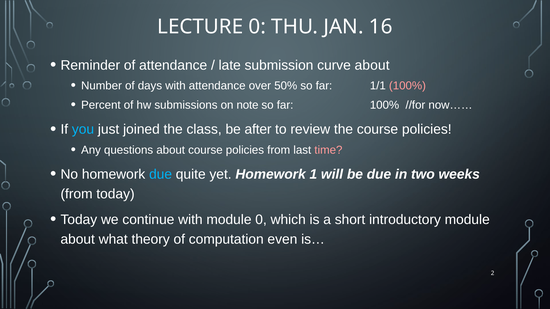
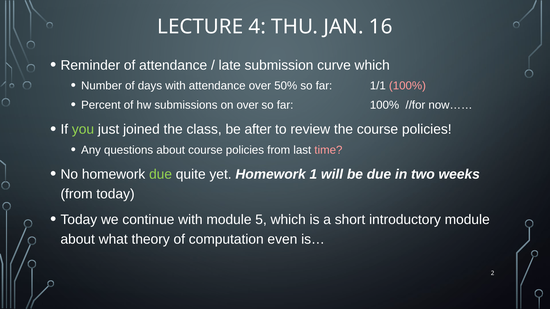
LECTURE 0: 0 -> 4
curve about: about -> which
on note: note -> over
you colour: light blue -> light green
due at (161, 174) colour: light blue -> light green
module 0: 0 -> 5
